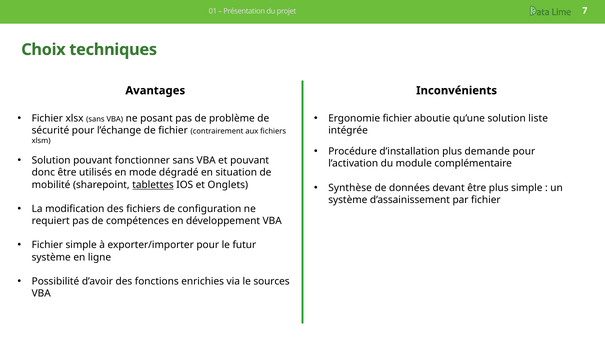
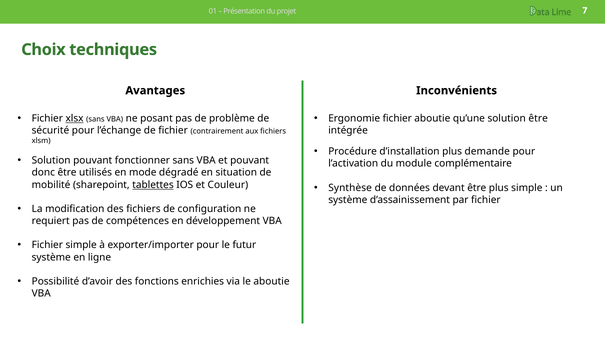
xlsx underline: none -> present
solution liste: liste -> être
Onglets: Onglets -> Couleur
le sources: sources -> aboutie
